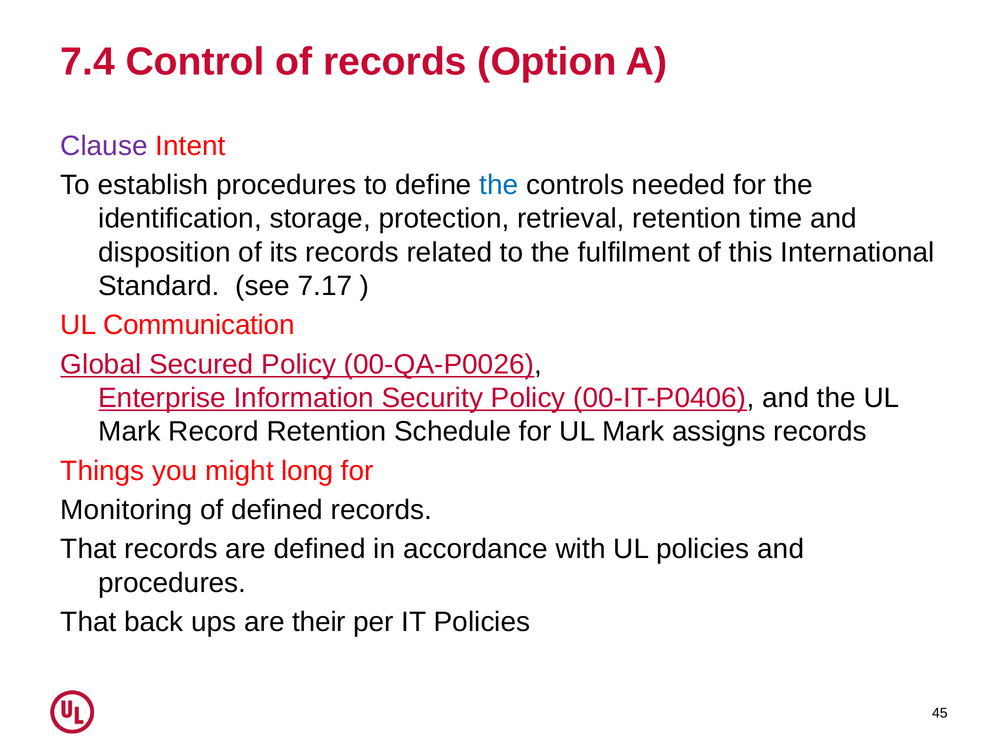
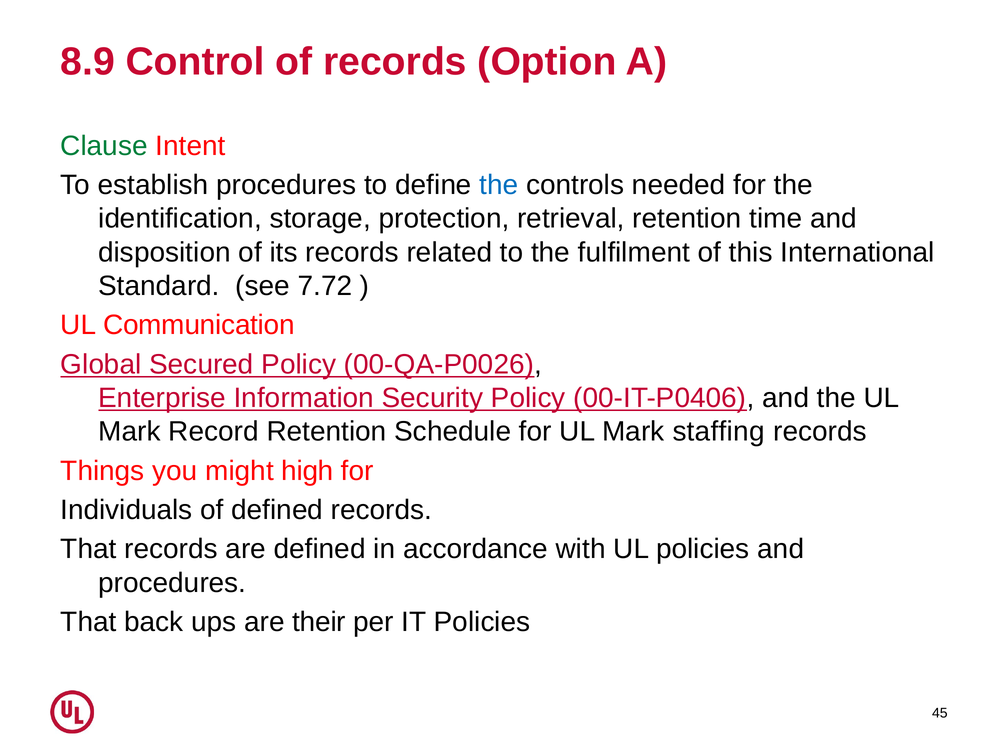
7.4: 7.4 -> 8.9
Clause colour: purple -> green
7.17: 7.17 -> 7.72
assigns: assigns -> staffing
long: long -> high
Monitoring: Monitoring -> Individuals
